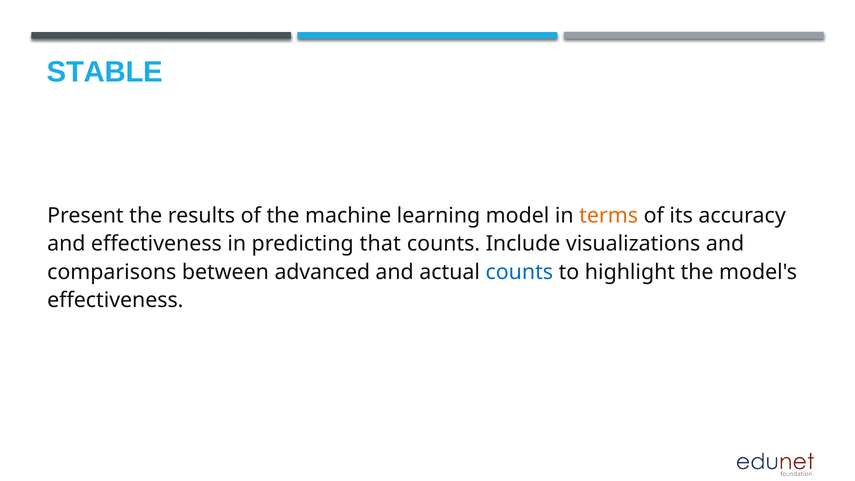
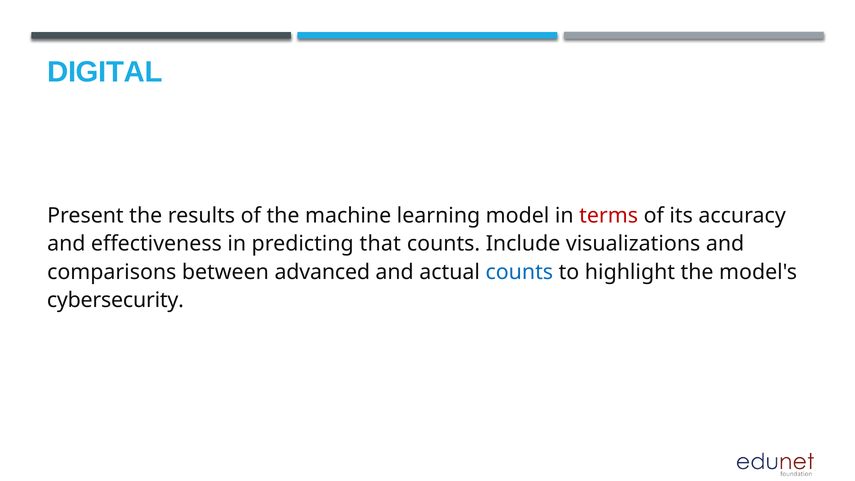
STABLE: STABLE -> DIGITAL
terms colour: orange -> red
effectiveness at (115, 300): effectiveness -> cybersecurity
